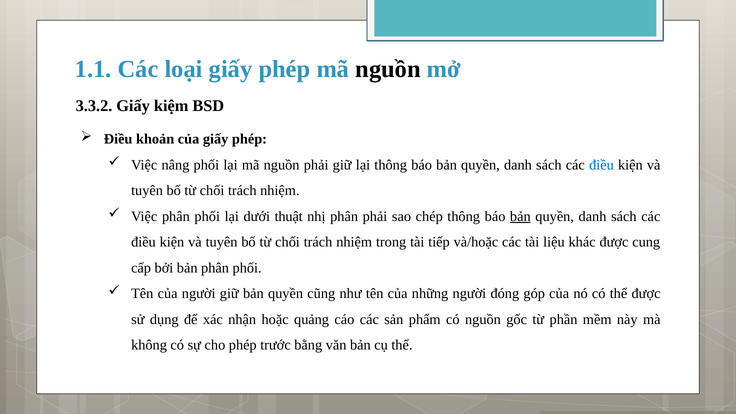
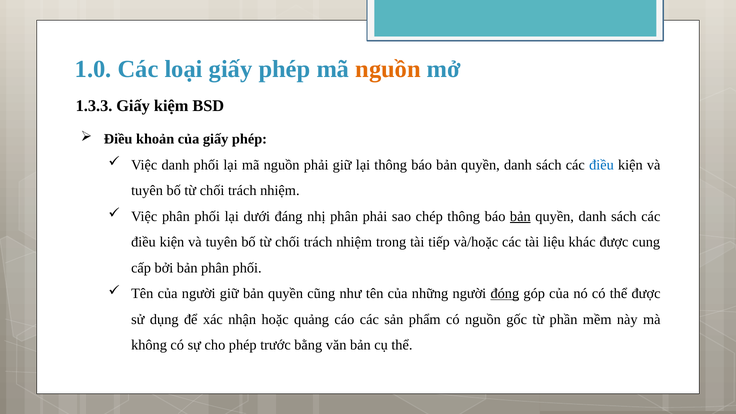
1.1: 1.1 -> 1.0
nguồn at (388, 69) colour: black -> orange
3.3.2: 3.3.2 -> 1.3.3
Việc nâng: nâng -> danh
thuật: thuật -> đáng
đóng underline: none -> present
